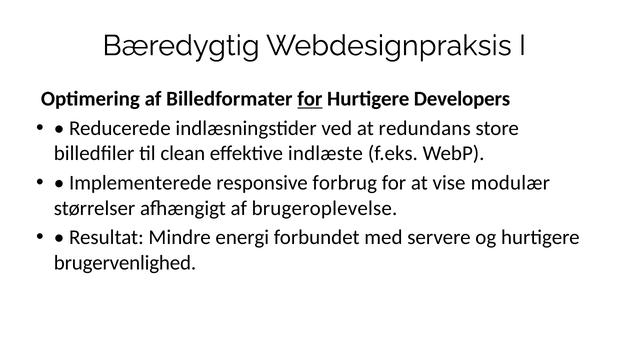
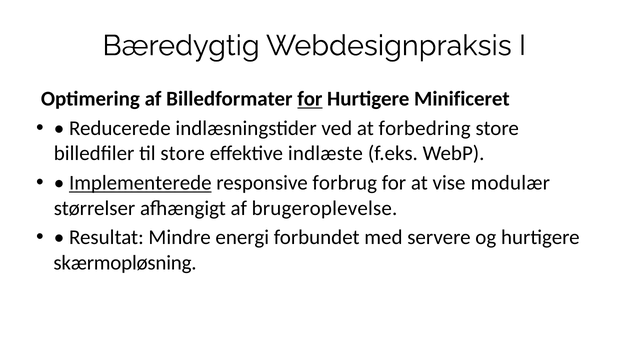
Developers: Developers -> Minificeret
redundans: redundans -> forbedring
til clean: clean -> store
Implementerede underline: none -> present
brugervenlighed: brugervenlighed -> skærmopløsning
